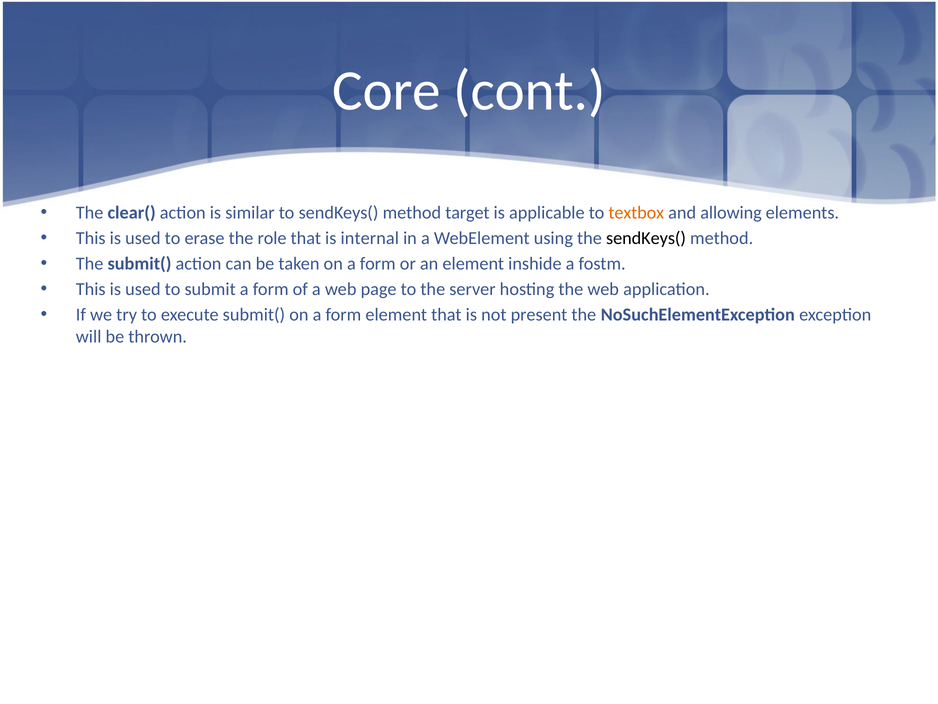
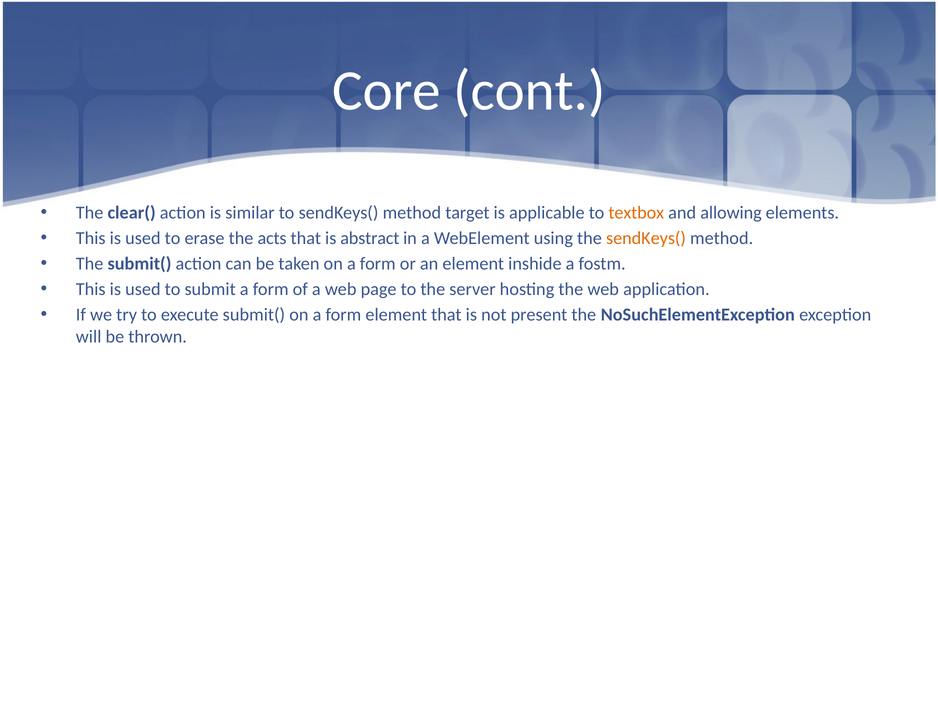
role: role -> acts
internal: internal -> abstract
sendKeys( at (646, 238) colour: black -> orange
